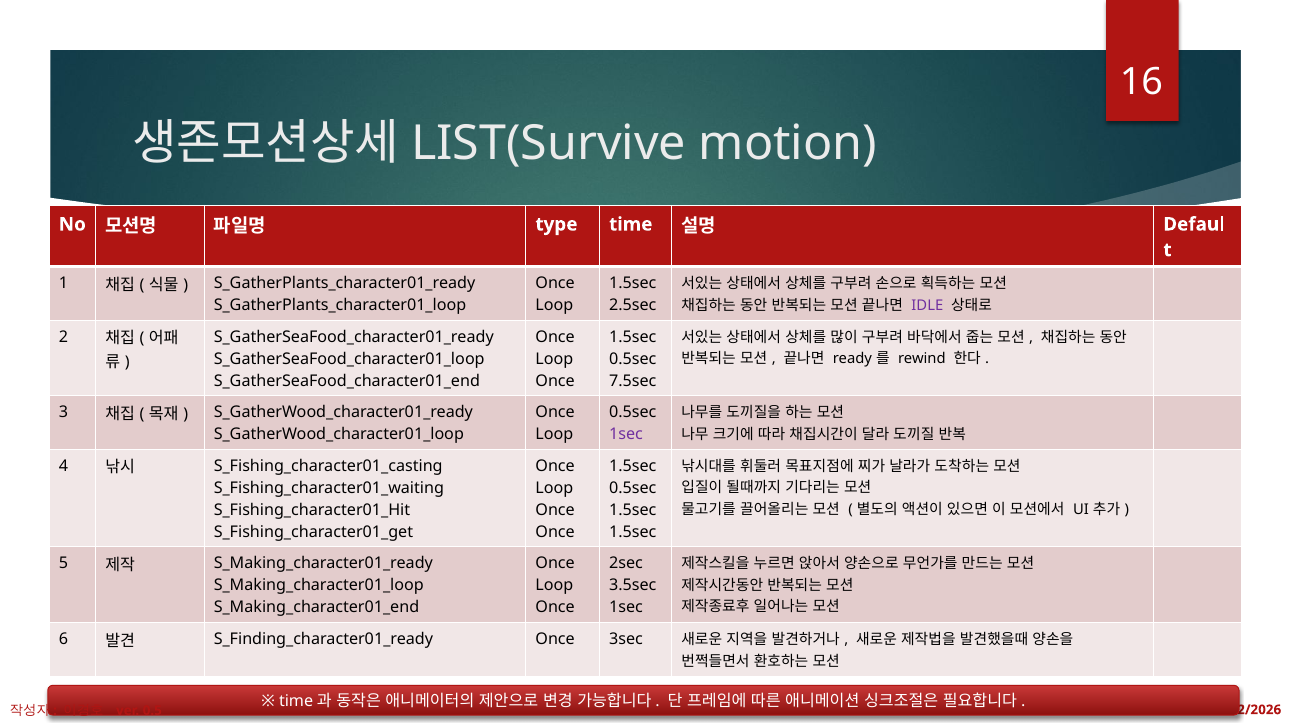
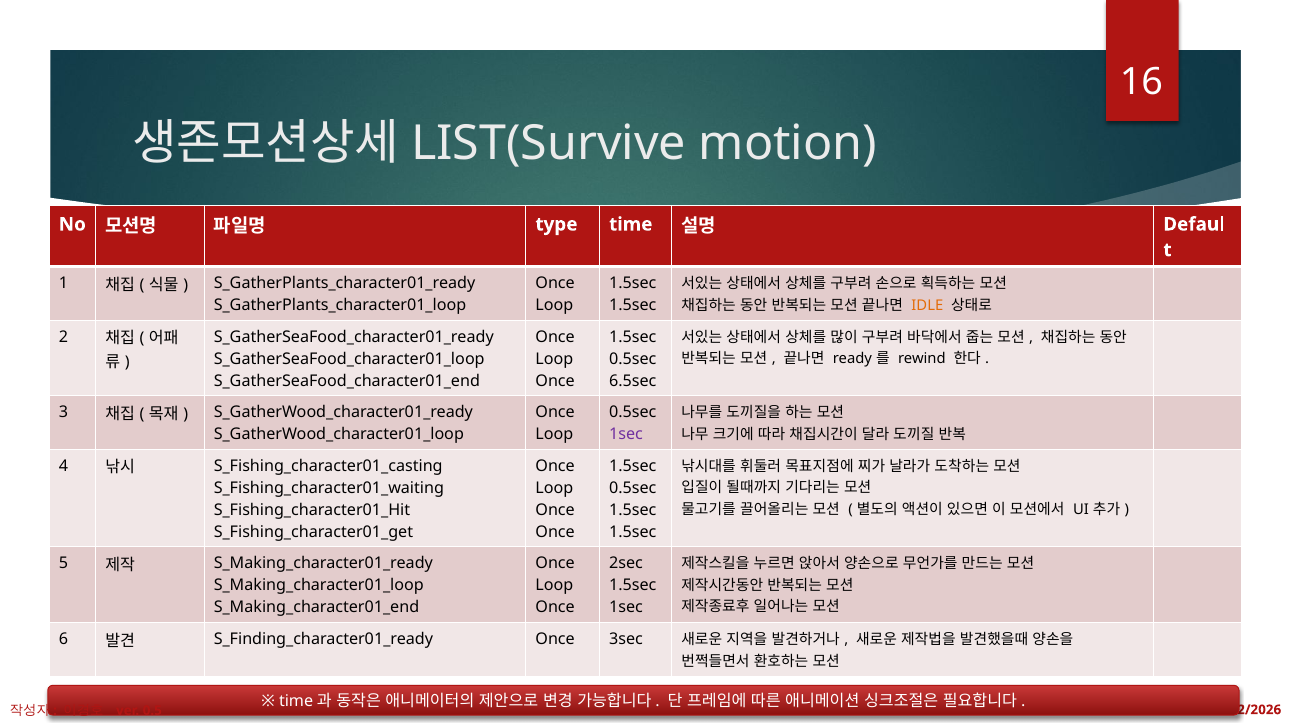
IDLE colour: purple -> orange
2.5sec at (633, 306): 2.5sec -> 1.5sec
7.5sec: 7.5sec -> 6.5sec
3.5sec at (633, 586): 3.5sec -> 1.5sec
